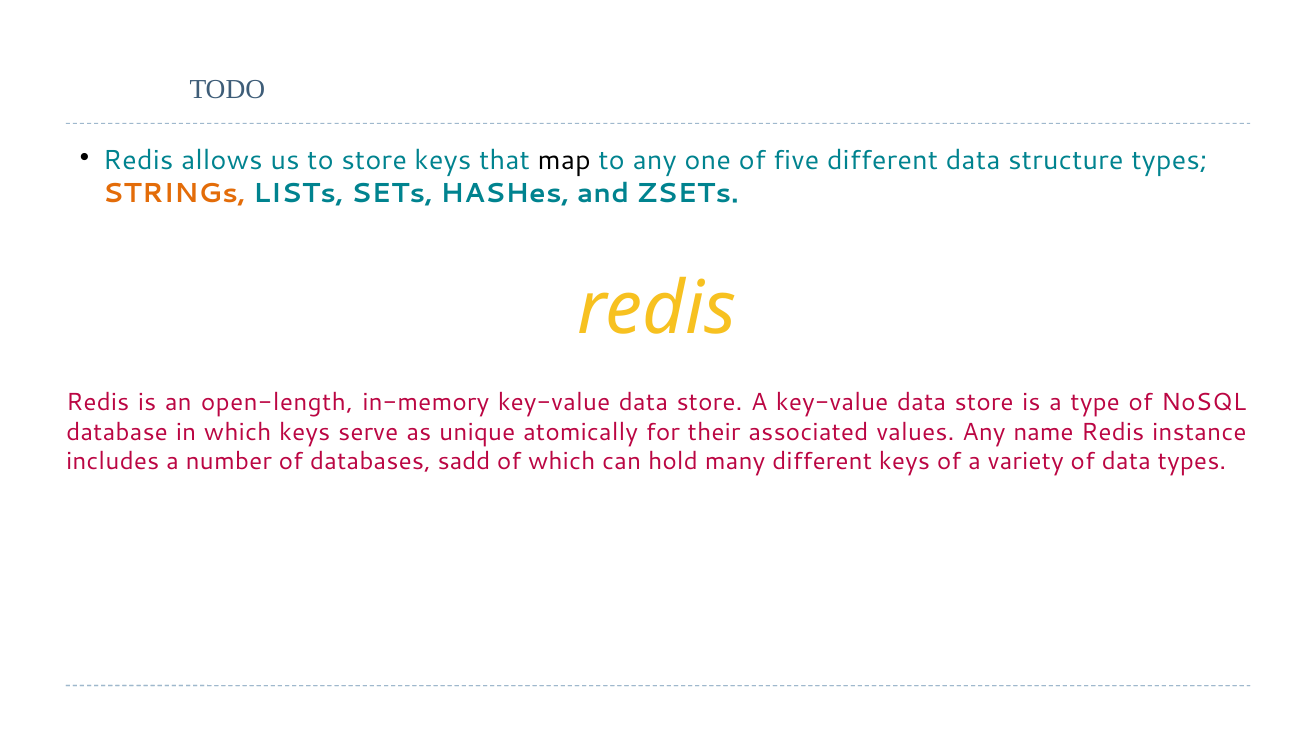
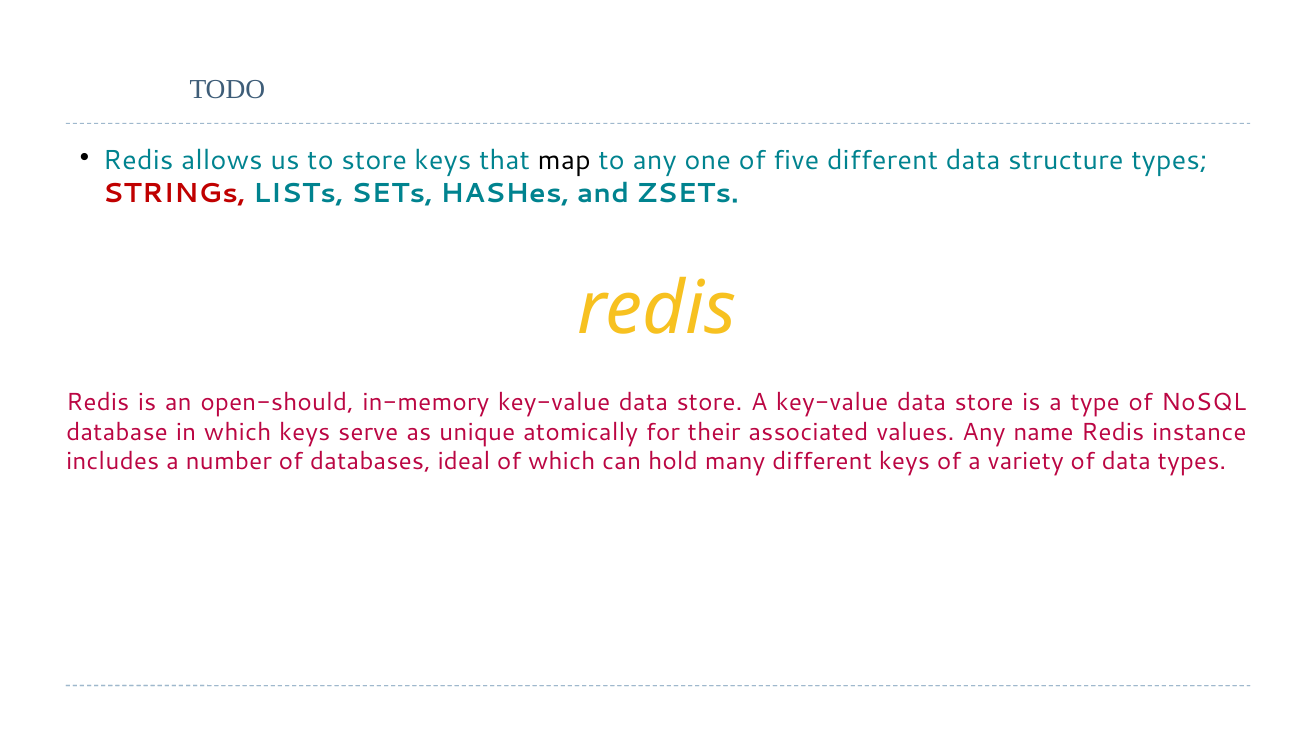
STRINGs colour: orange -> red
open-length: open-length -> open-should
sadd: sadd -> ideal
